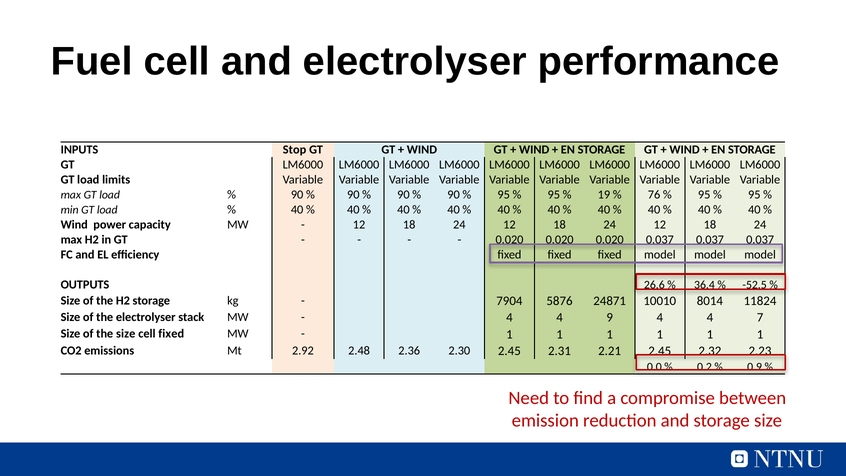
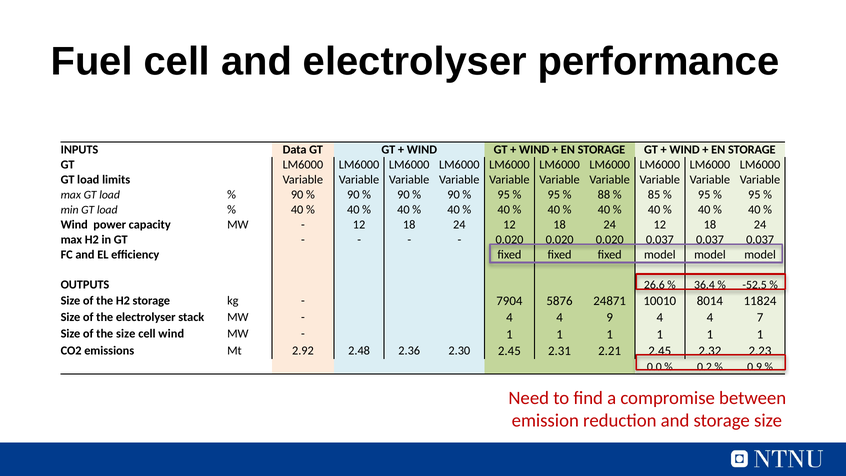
Stop: Stop -> Data
19: 19 -> 88
76: 76 -> 85
cell fixed: fixed -> wind
